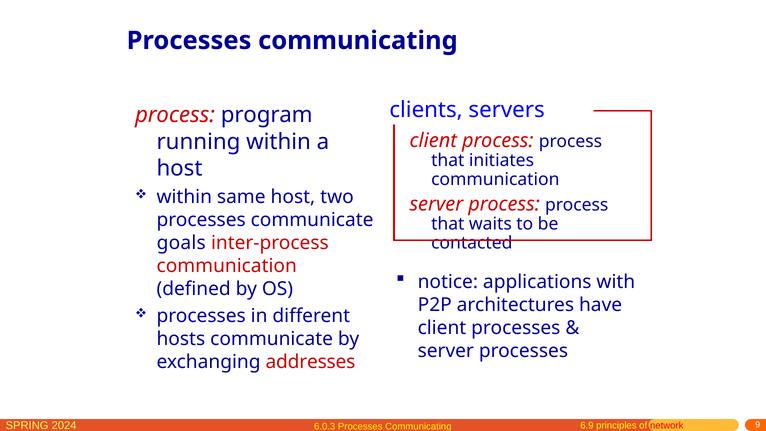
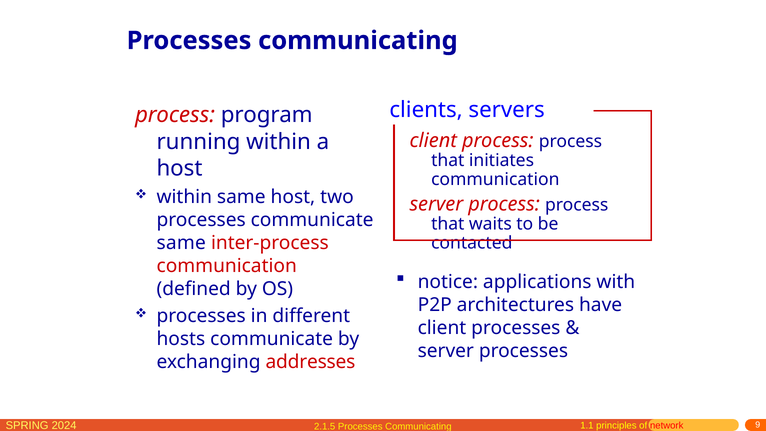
goals at (181, 243): goals -> same
6.9: 6.9 -> 1.1
6.0.3: 6.0.3 -> 2.1.5
